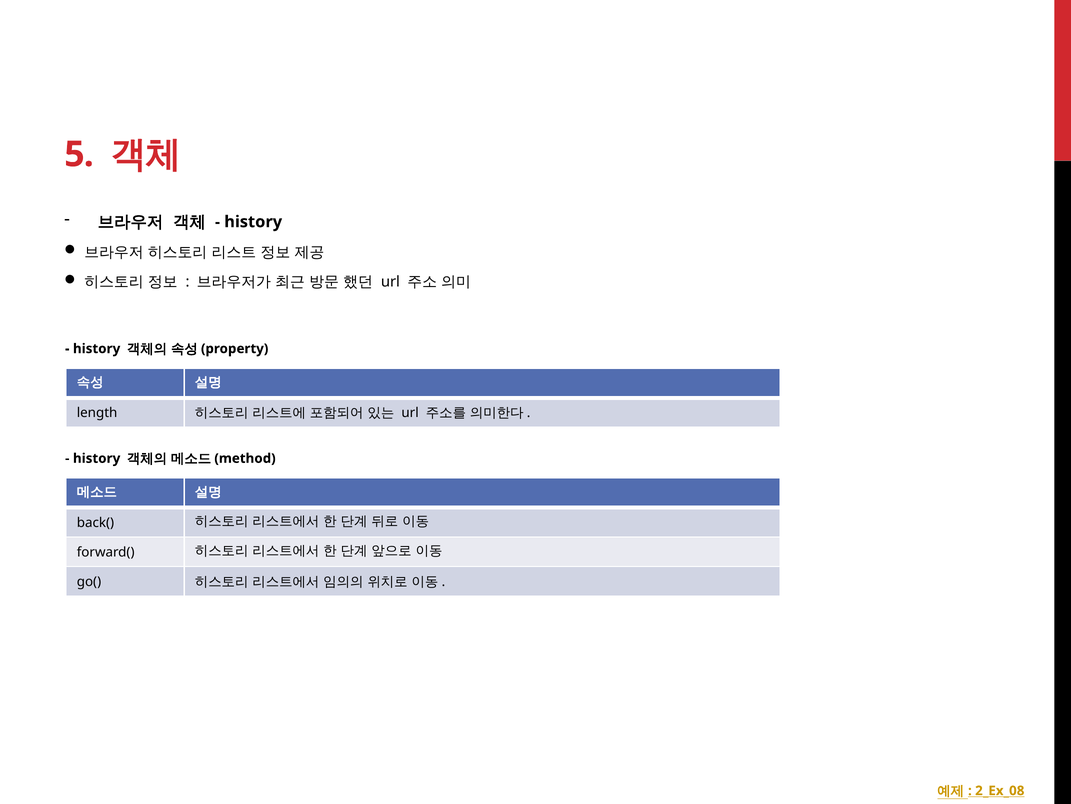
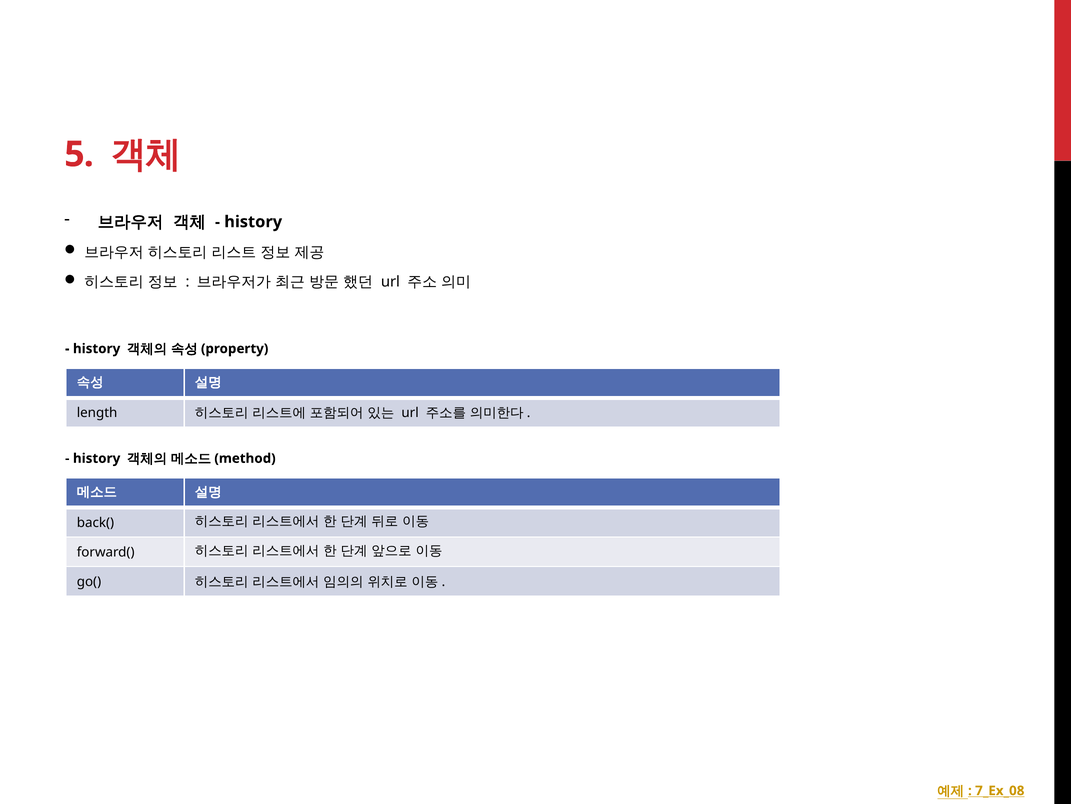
2_Ex_08: 2_Ex_08 -> 7_Ex_08
